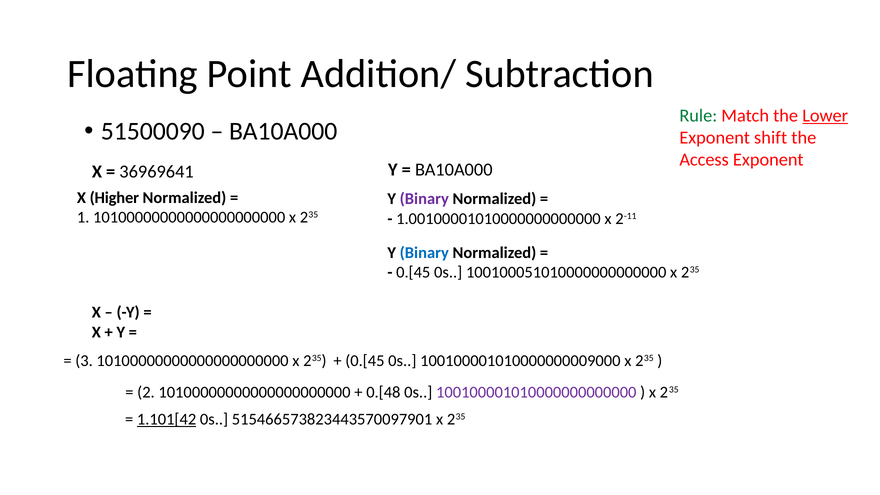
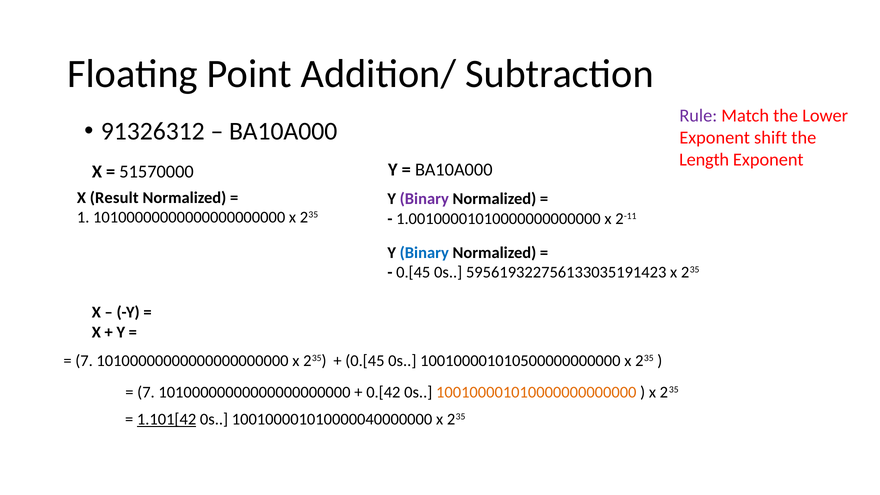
Rule colour: green -> purple
Lower underline: present -> none
51500090: 51500090 -> 91326312
Access: Access -> Length
36969641: 36969641 -> 51570000
Higher: Higher -> Result
100100051010000000000000: 100100051010000000000000 -> 595619322756133035191423
3 at (84, 361): 3 -> 7
100100001010000000009000: 100100001010000000009000 -> 100100001010500000000000
2 at (146, 392): 2 -> 7
0.[48: 0.[48 -> 0.[42
100100001010000000000000 colour: purple -> orange
515466573823443570097901: 515466573823443570097901 -> 100100001010000040000000
